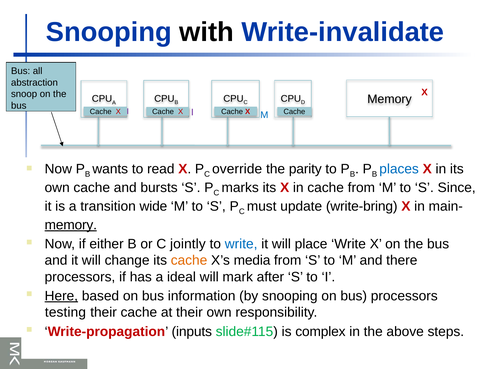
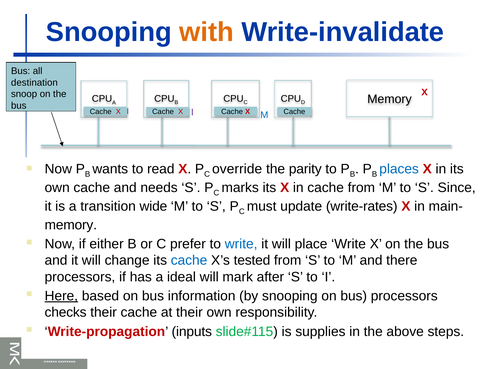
with colour: black -> orange
abstraction: abstraction -> destination
bursts: bursts -> needs
write-bring: write-bring -> write-rates
memory at (71, 225) underline: present -> none
jointly: jointly -> prefer
cache at (189, 260) colour: orange -> blue
media: media -> tested
testing: testing -> checks
complex: complex -> supplies
